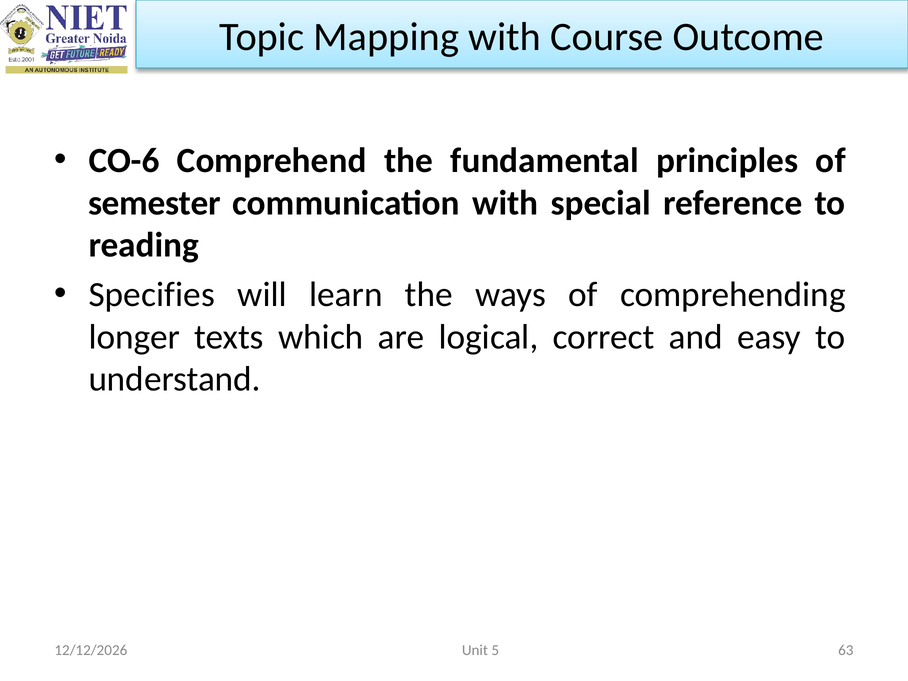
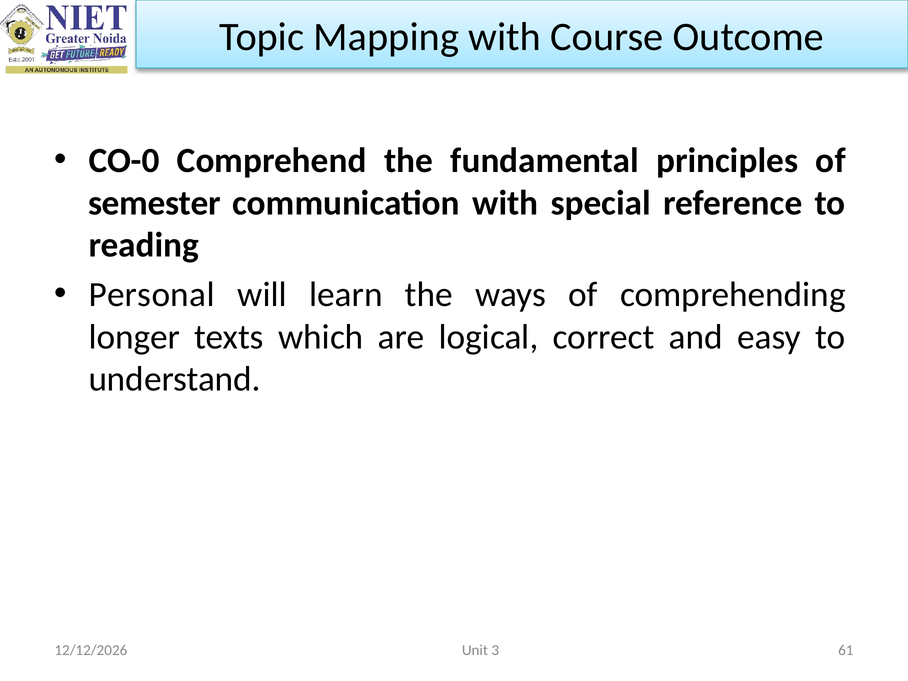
CO-6: CO-6 -> CO-0
Specifies: Specifies -> Personal
63: 63 -> 61
5: 5 -> 3
